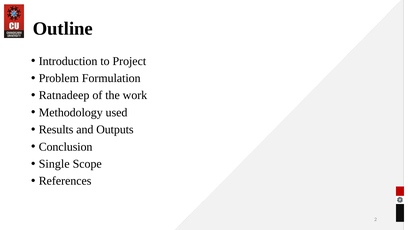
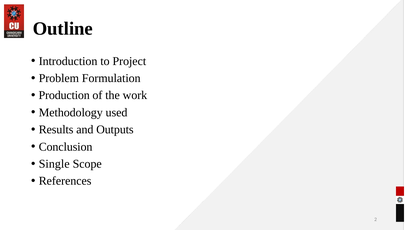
Ratnadeep: Ratnadeep -> Production
